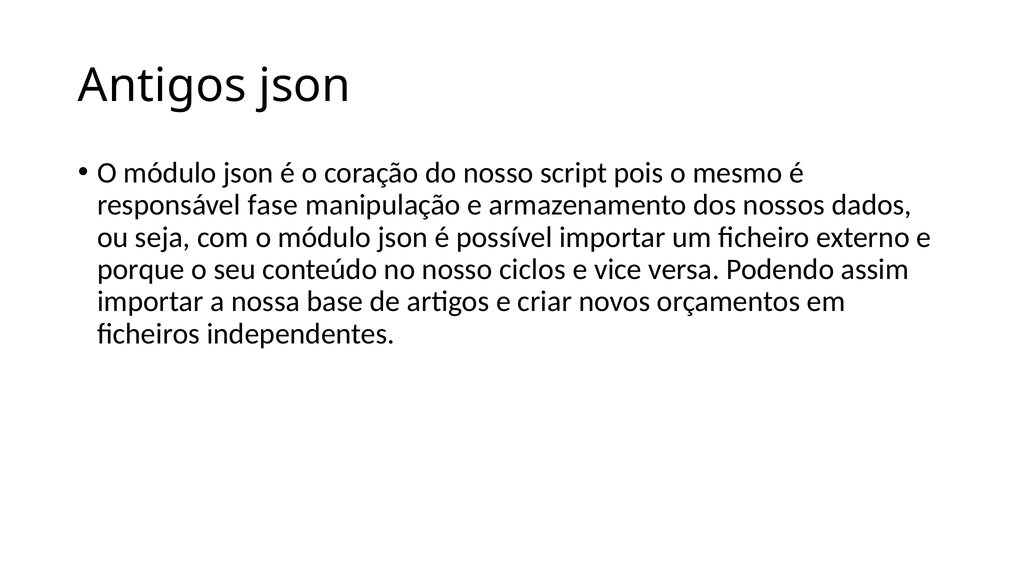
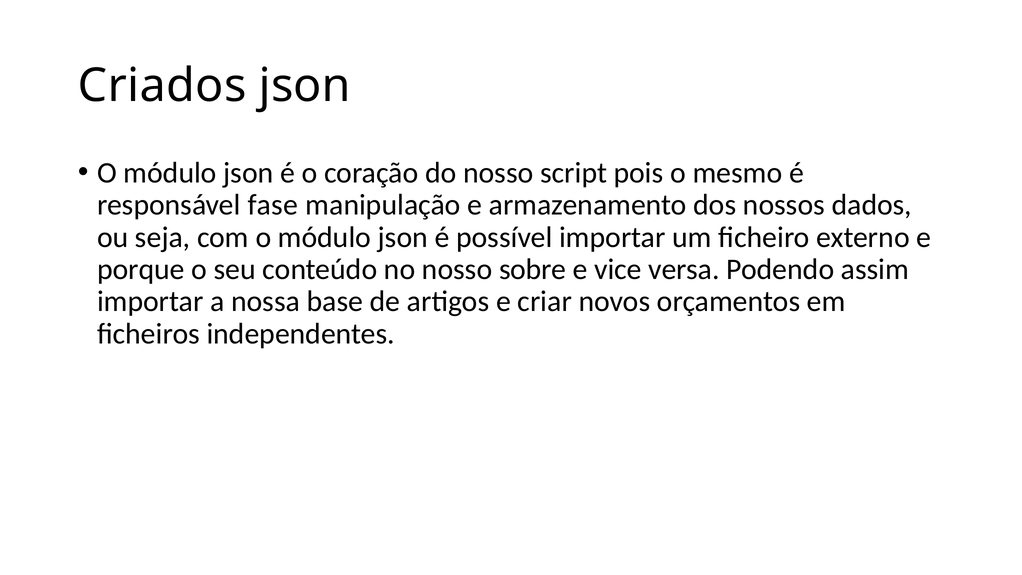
Antigos: Antigos -> Criados
ciclos: ciclos -> sobre
